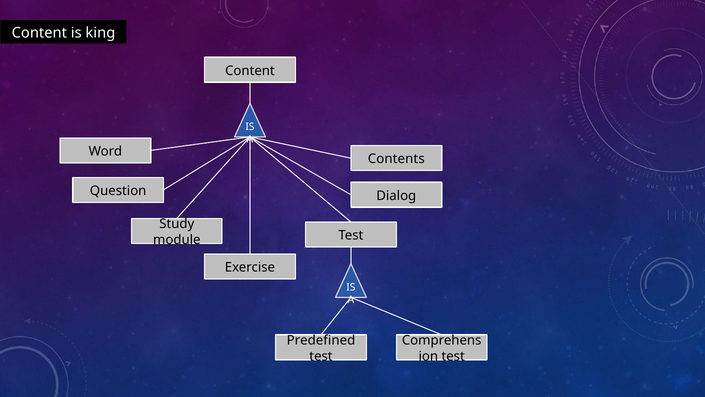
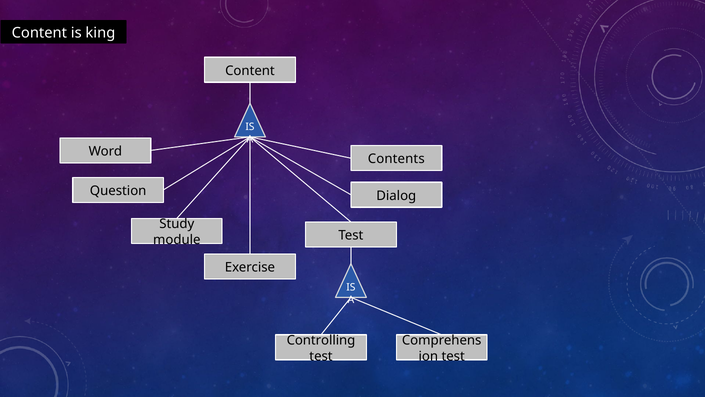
Predefined: Predefined -> Controlling
